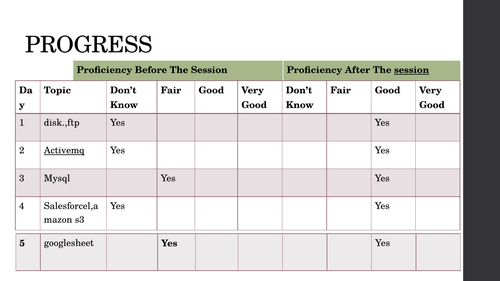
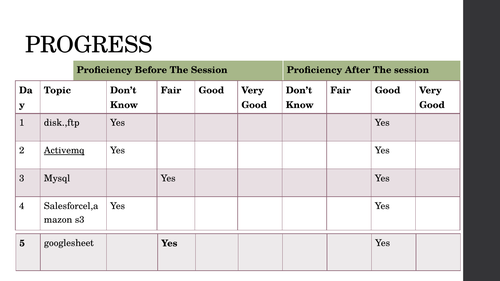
session at (412, 70) underline: present -> none
